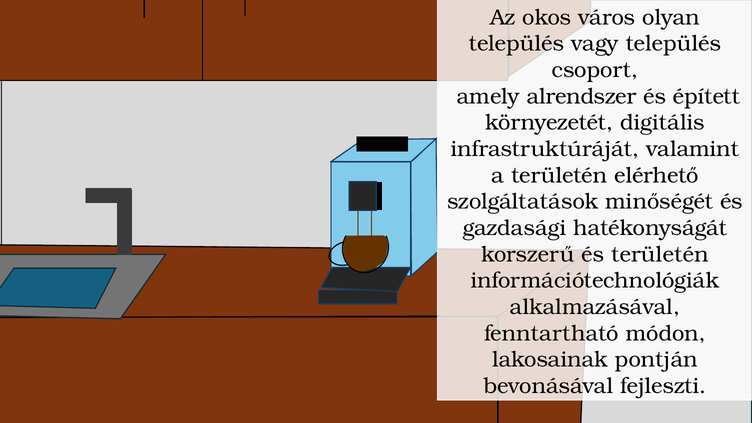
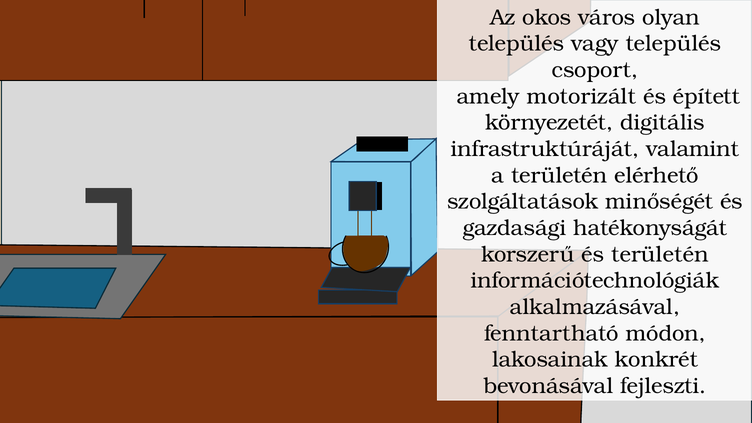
alrendszer: alrendszer -> motorizált
pontján: pontján -> konkrét
